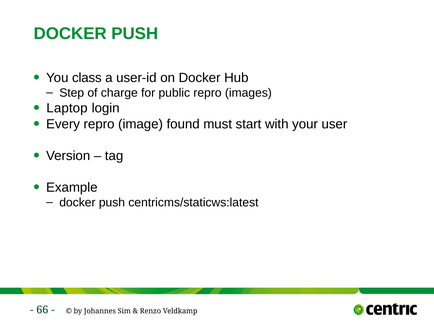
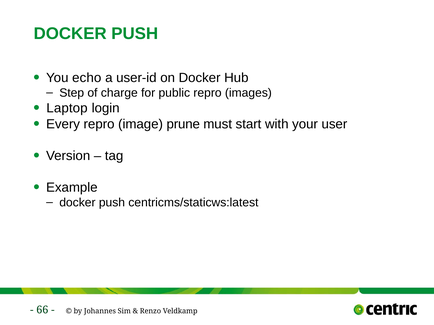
class: class -> echo
found: found -> prune
